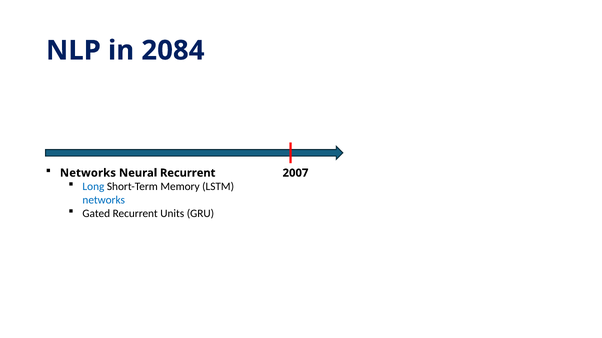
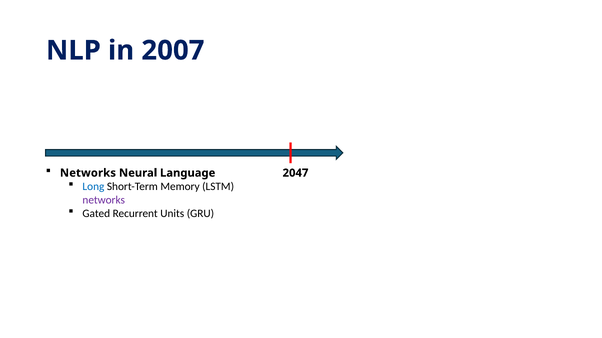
2084: 2084 -> 2007
Neural Recurrent: Recurrent -> Language
2007: 2007 -> 2047
networks at (104, 200) colour: blue -> purple
